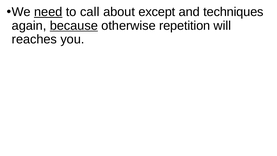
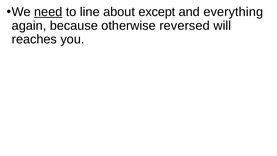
call: call -> line
techniques: techniques -> everything
because underline: present -> none
repetition: repetition -> reversed
